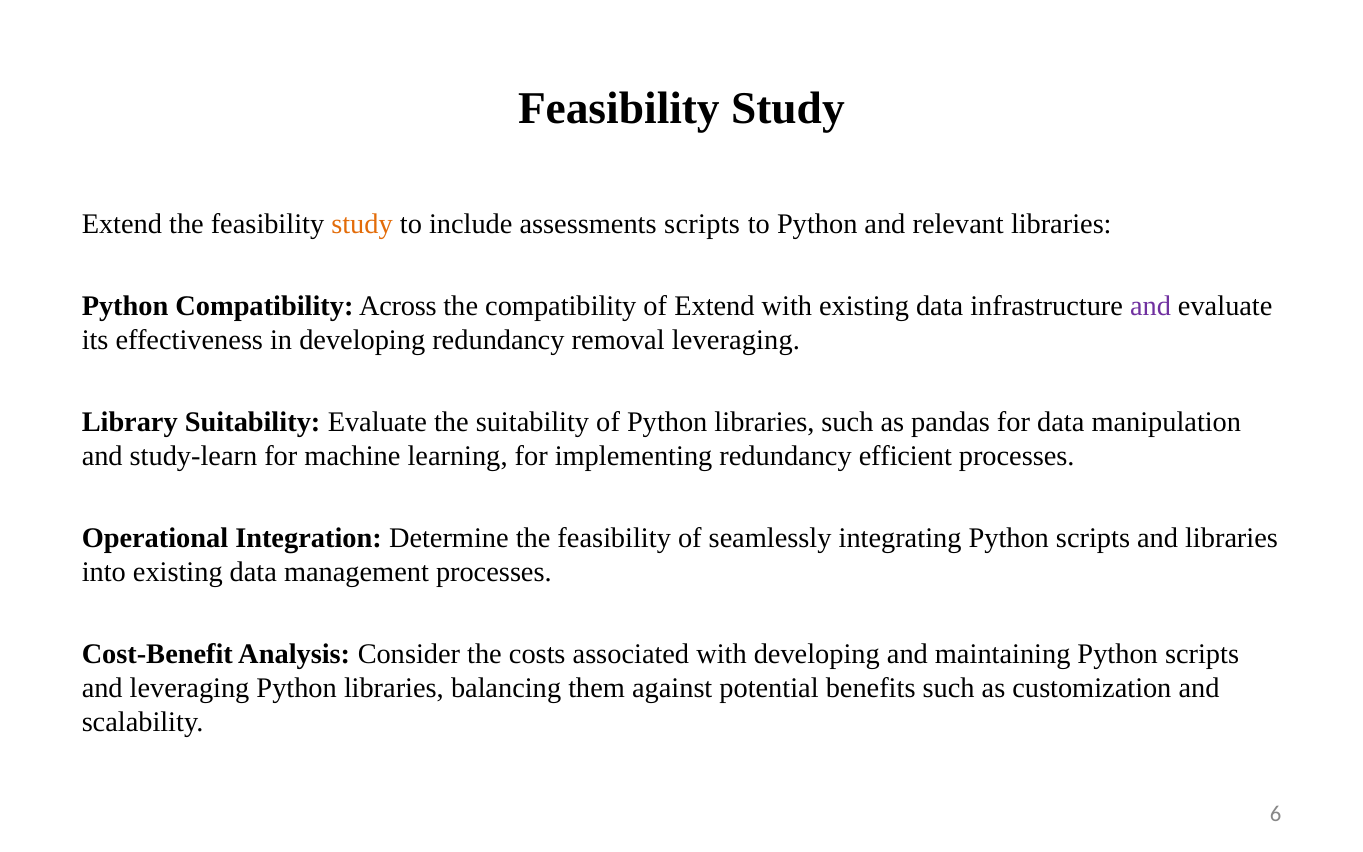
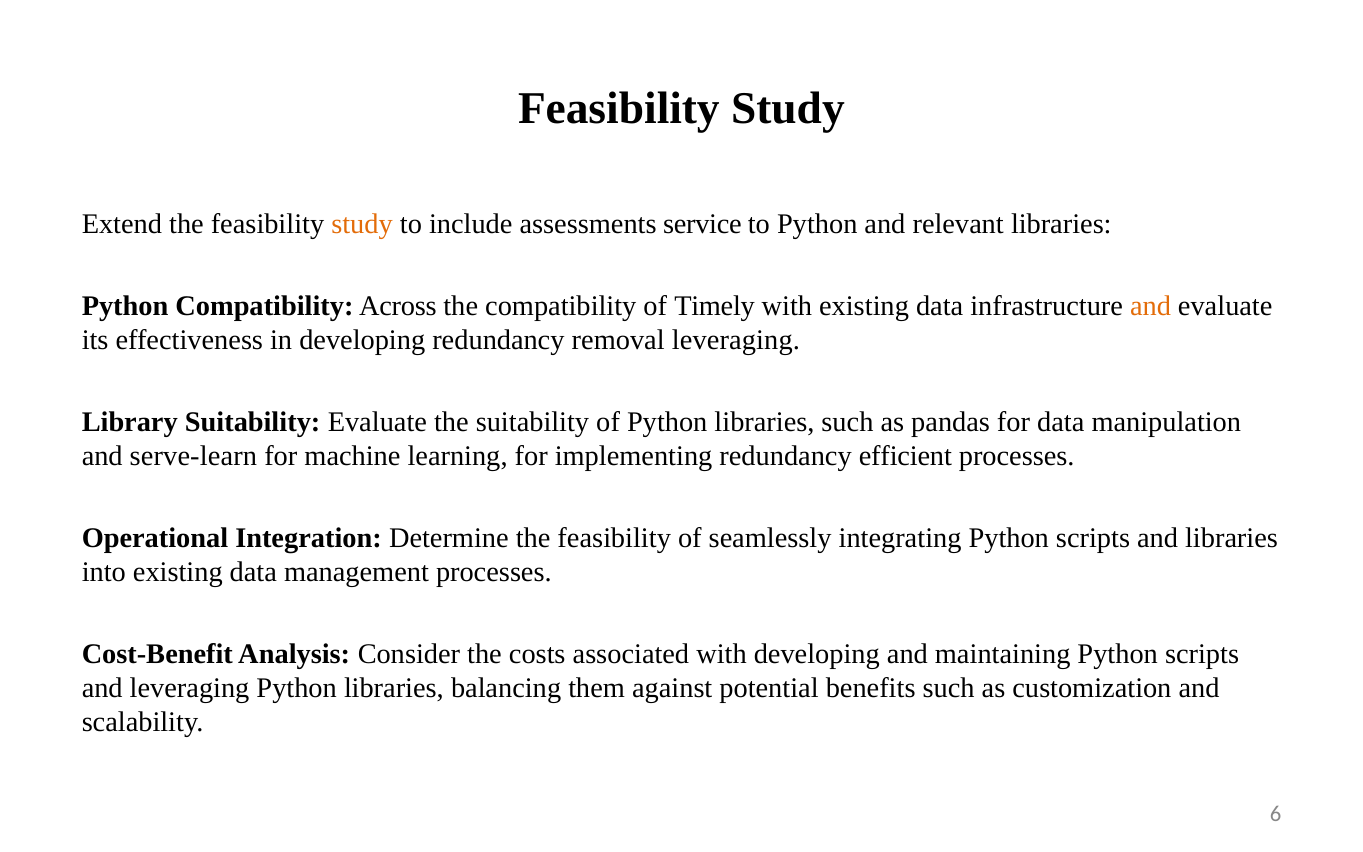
assessments scripts: scripts -> service
of Extend: Extend -> Timely
and at (1151, 306) colour: purple -> orange
study-learn: study-learn -> serve-learn
